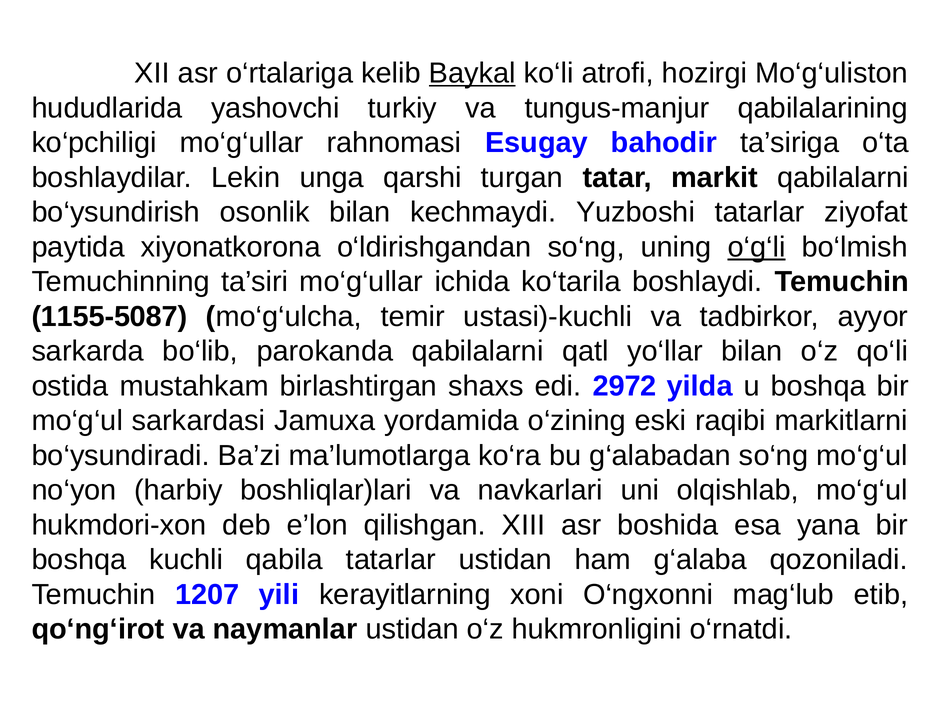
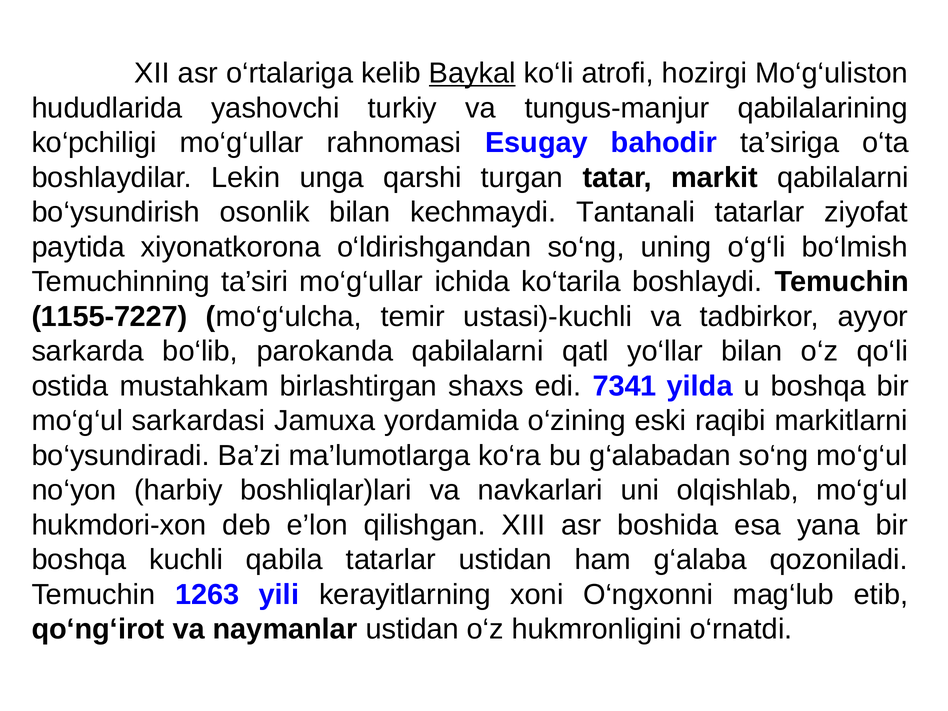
Yuzboshi: Yuzboshi -> Tantanali
o‘g‘li underline: present -> none
1155-5087: 1155-5087 -> 1155-7227
2972: 2972 -> 7341
1207: 1207 -> 1263
